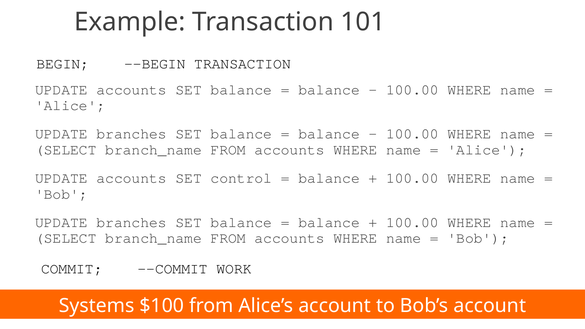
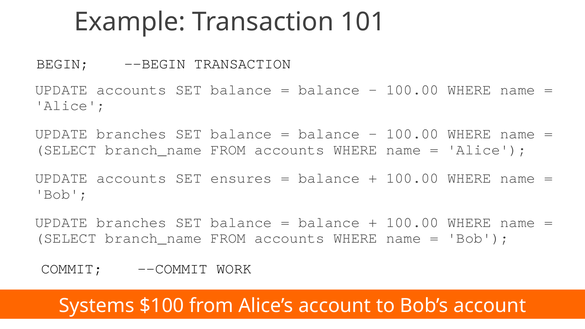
control: control -> ensures
